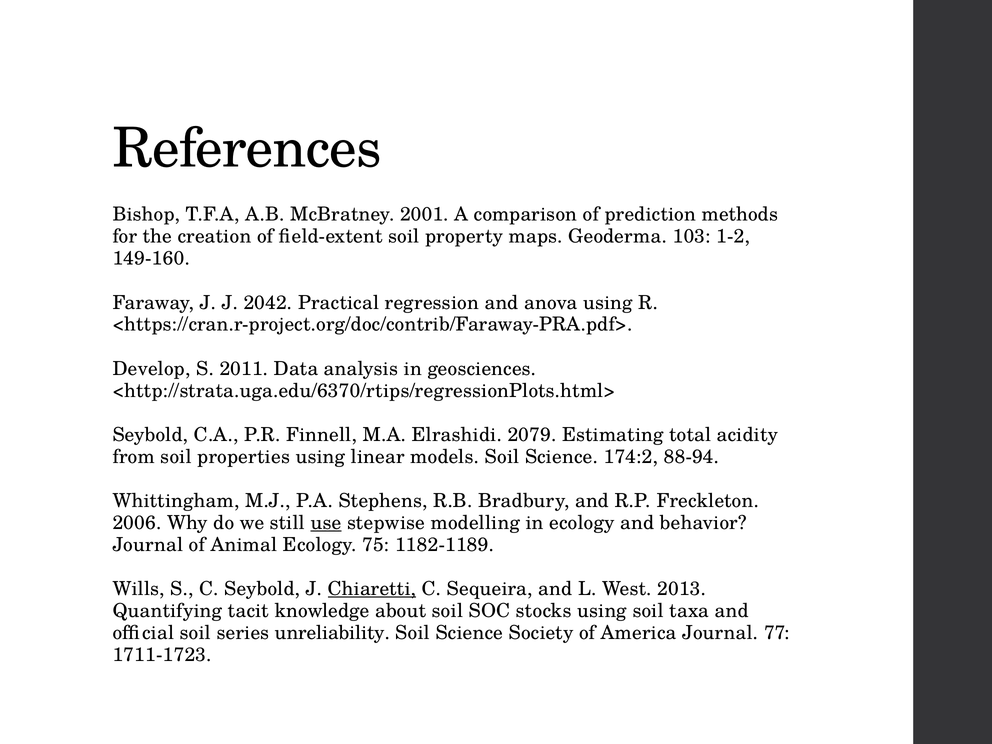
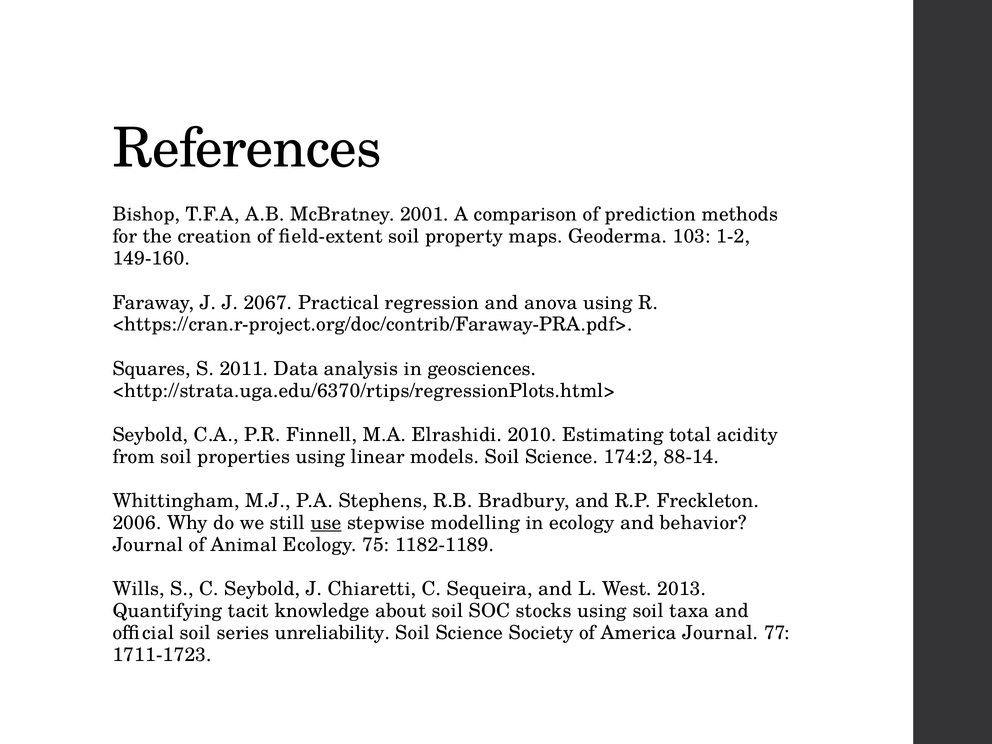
2042: 2042 -> 2067
Develop: Develop -> Squares
2079: 2079 -> 2010
88-94: 88-94 -> 88-14
Chiaretti underline: present -> none
